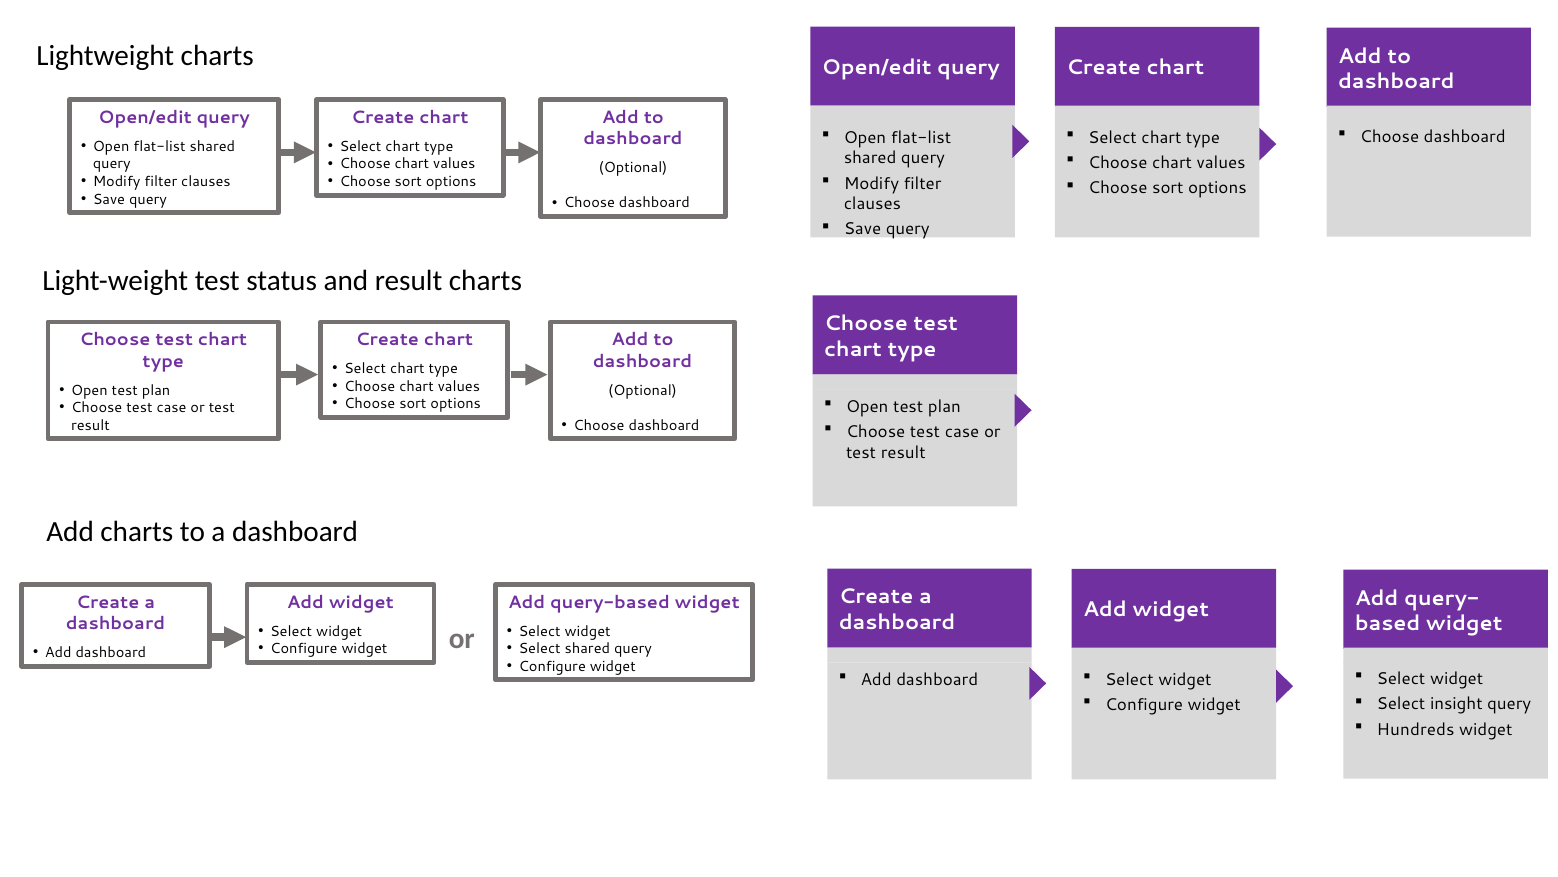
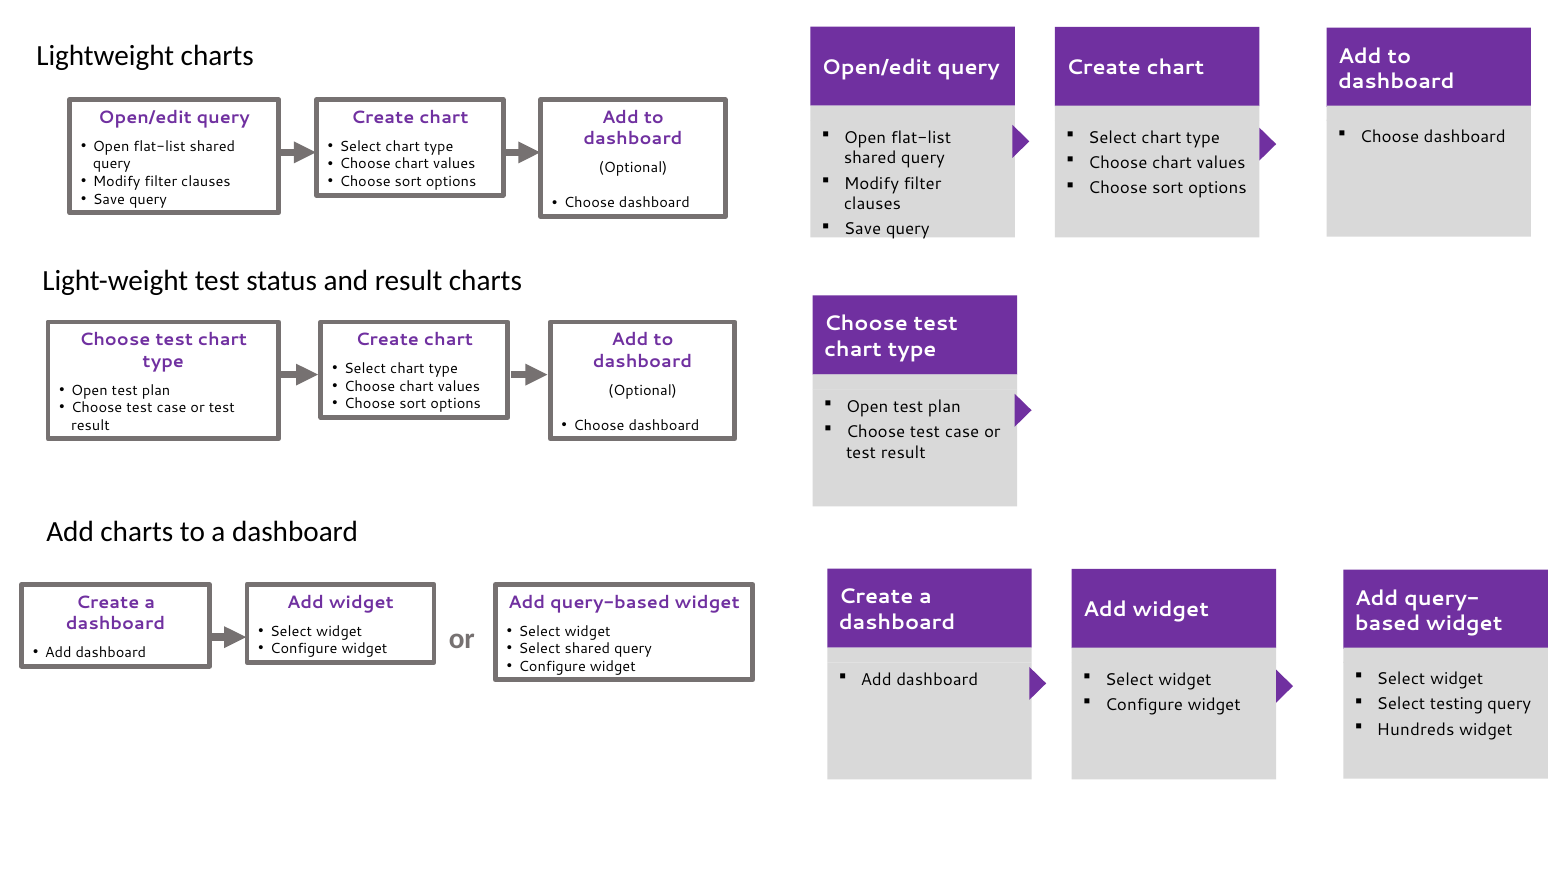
insight: insight -> testing
